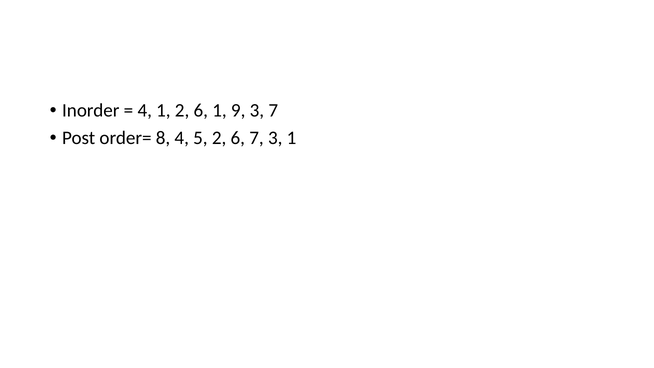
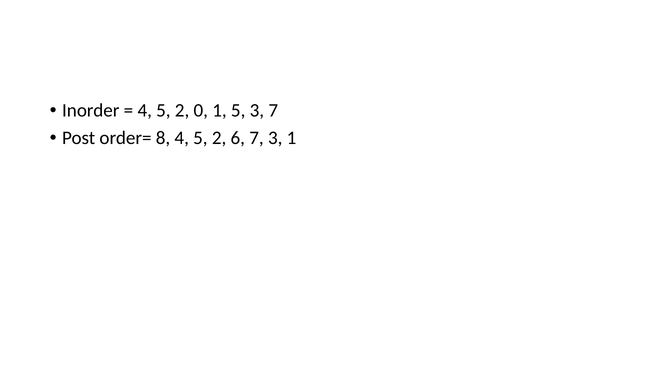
1 at (163, 111): 1 -> 5
6 at (201, 111): 6 -> 0
1 9: 9 -> 5
